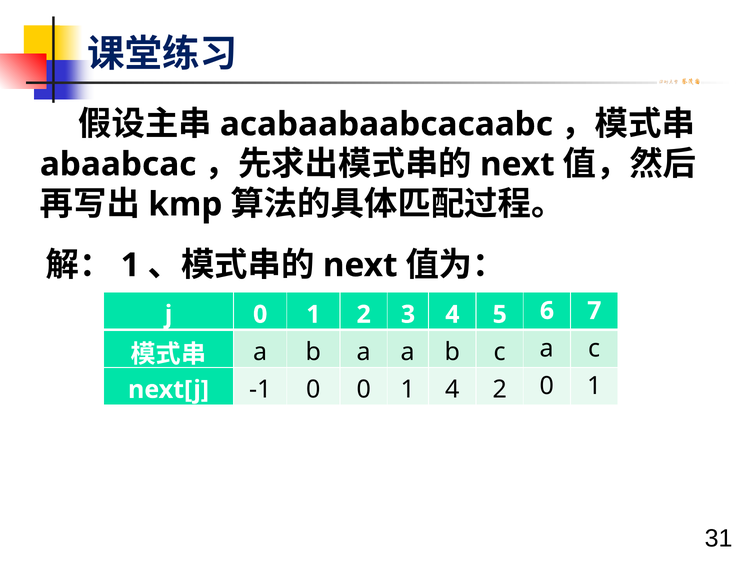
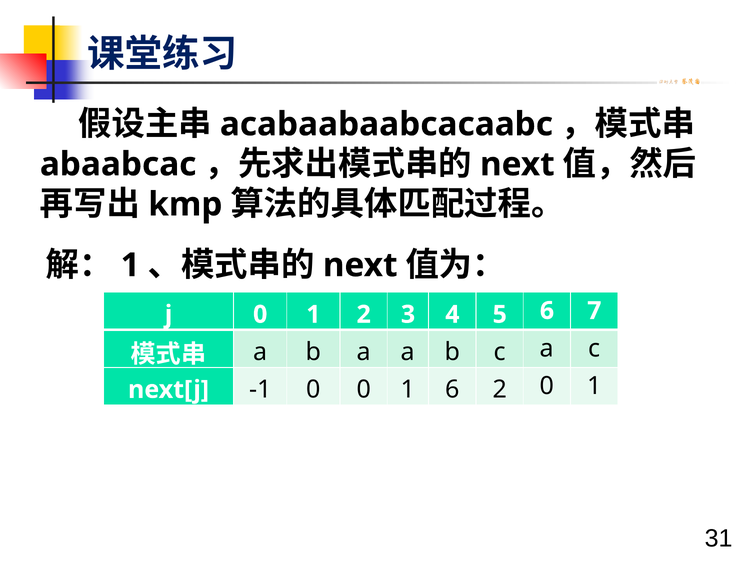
1 4: 4 -> 6
